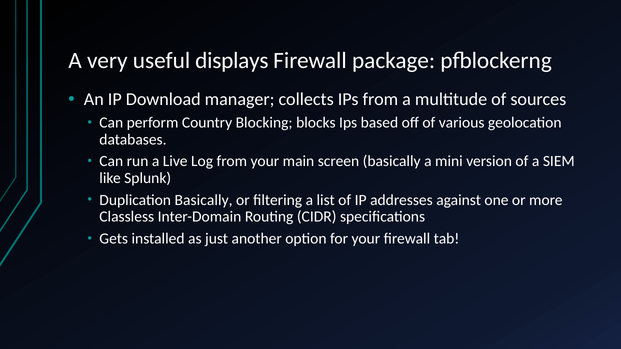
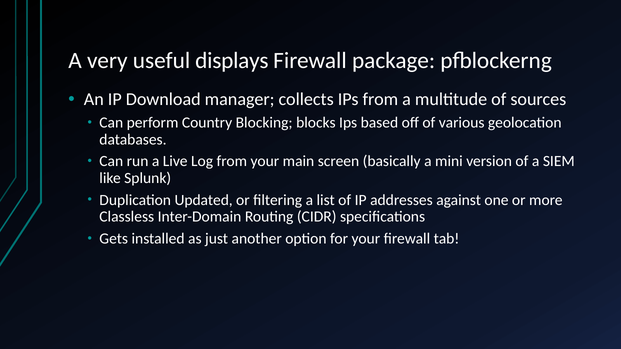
Duplication Basically: Basically -> Updated
